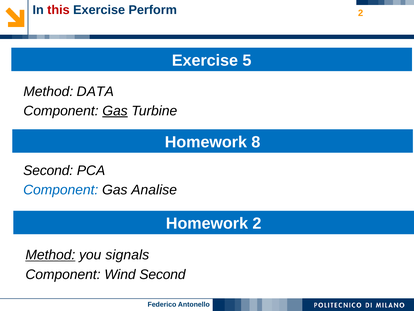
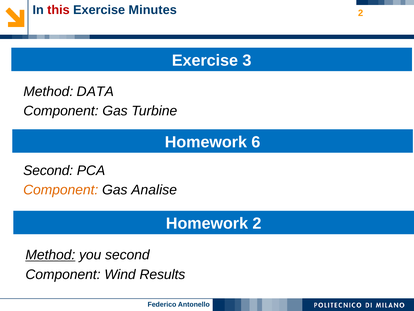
Perform: Perform -> Minutes
5: 5 -> 3
Gas at (115, 111) underline: present -> none
8: 8 -> 6
Component at (61, 190) colour: blue -> orange
you signals: signals -> second
Wind Second: Second -> Results
